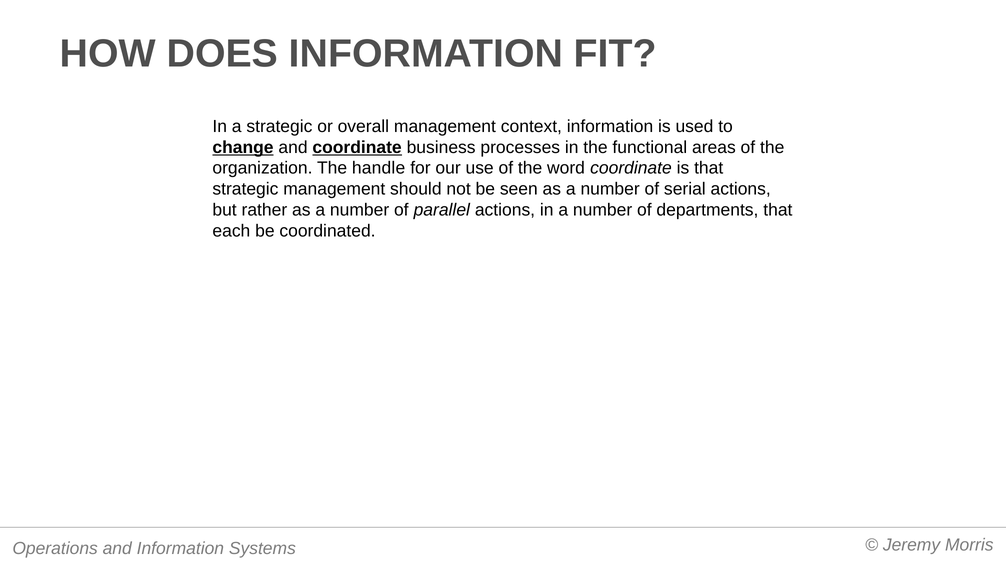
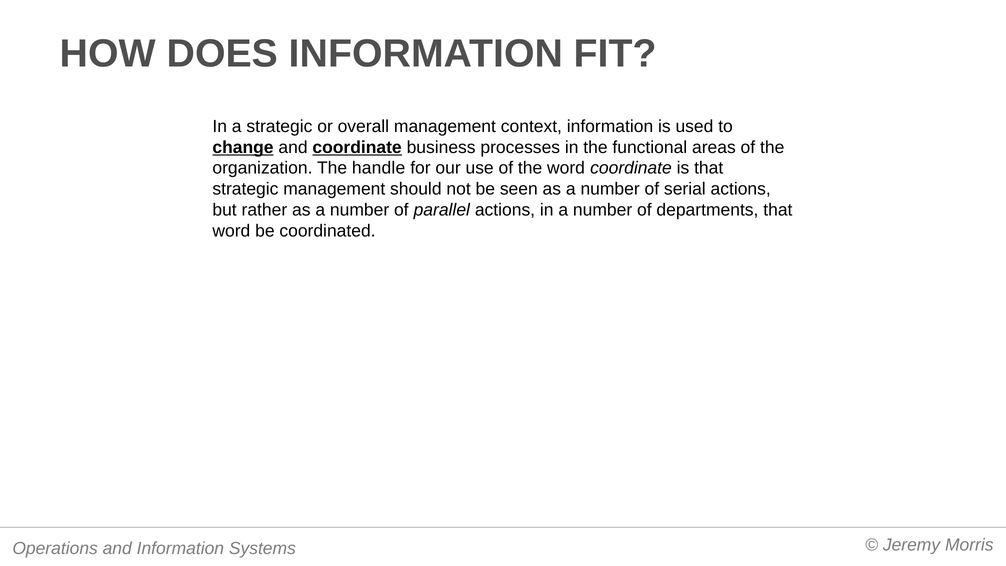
each at (231, 231): each -> word
